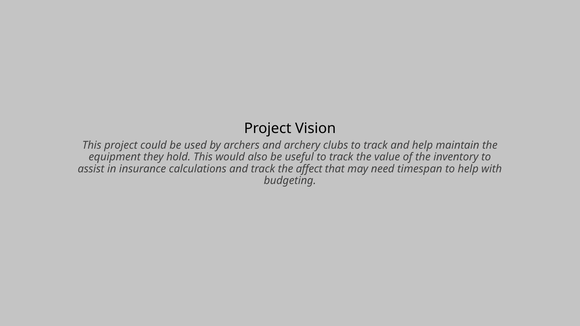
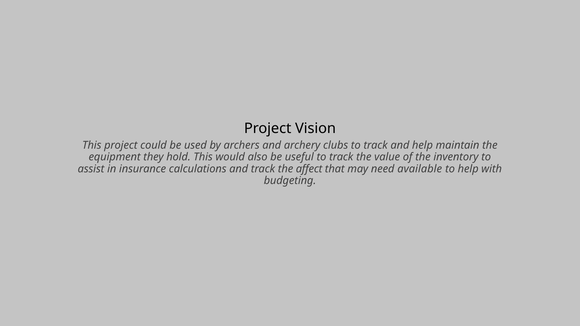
timespan: timespan -> available
